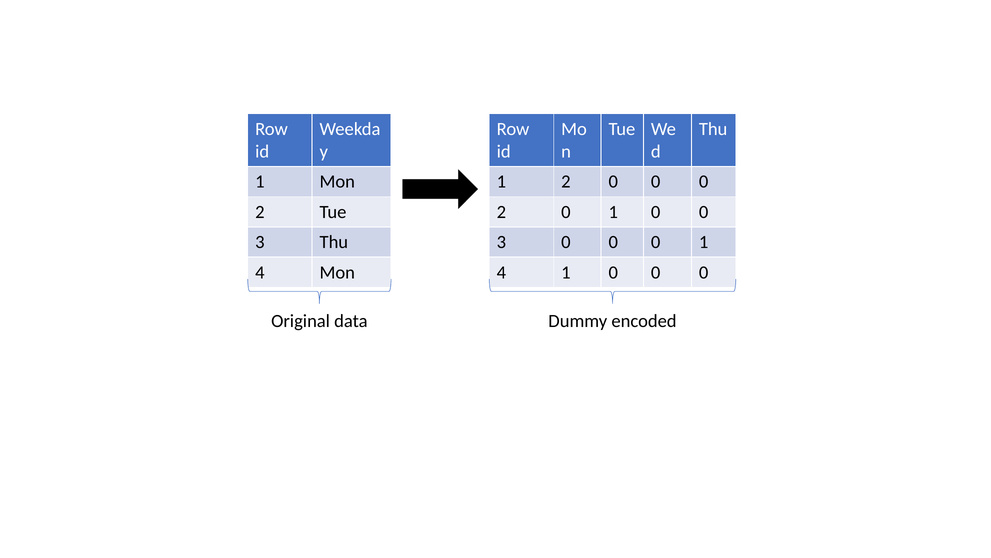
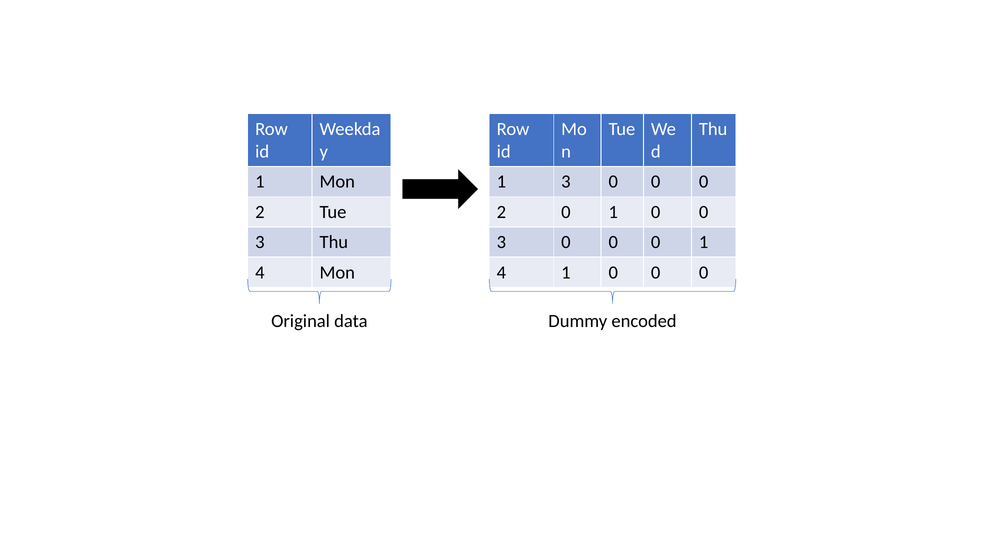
1 2: 2 -> 3
